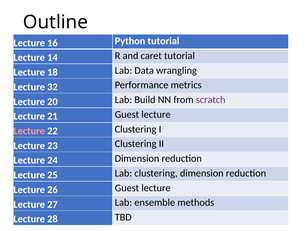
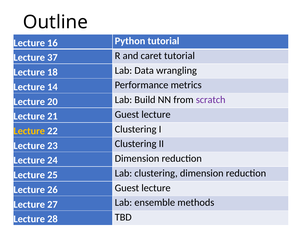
14: 14 -> 37
32: 32 -> 14
Lecture at (29, 131) colour: pink -> yellow
